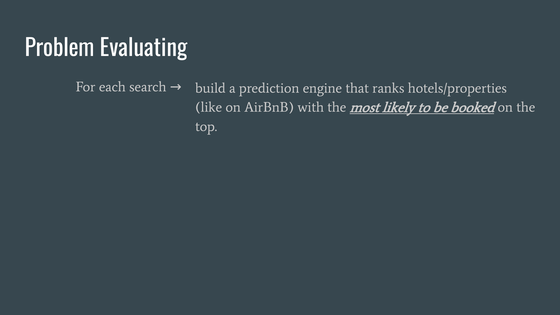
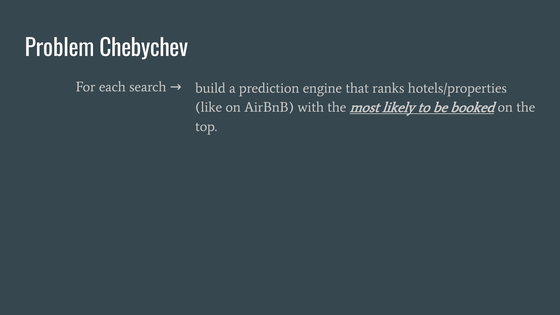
Evaluating: Evaluating -> Chebychev
